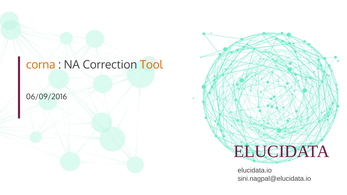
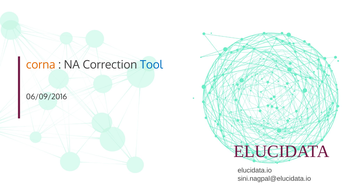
Tool colour: orange -> blue
